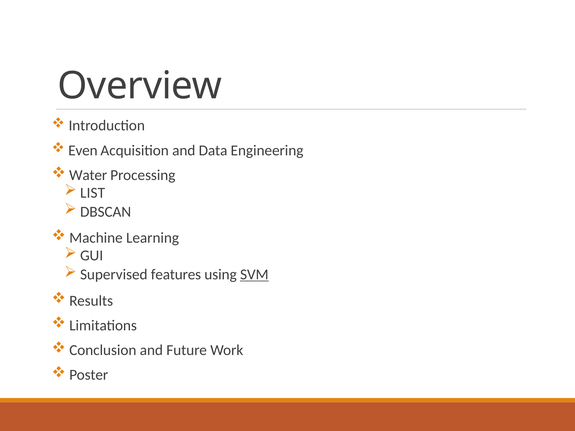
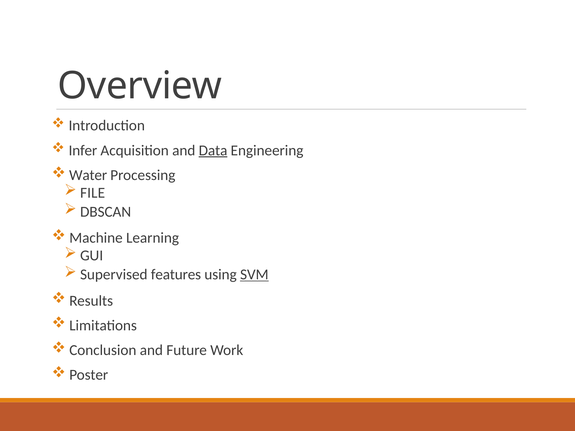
Even: Even -> Infer
Data underline: none -> present
LIST: LIST -> FILE
